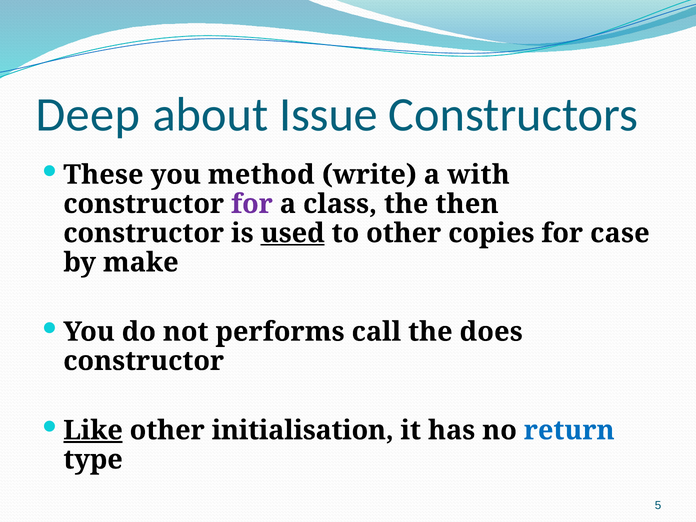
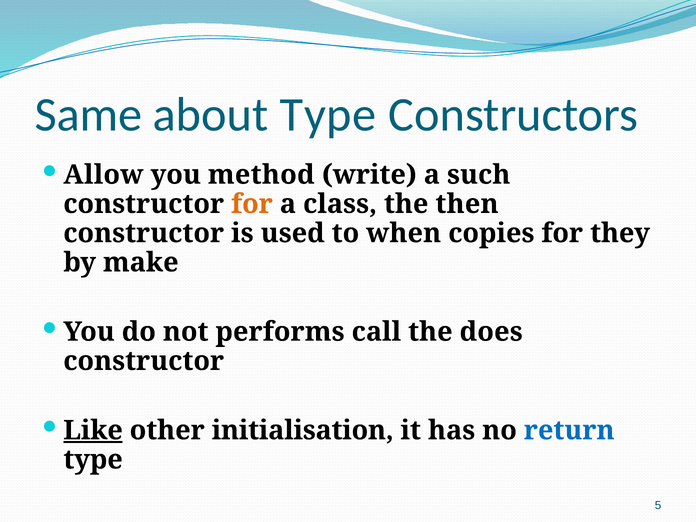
Deep: Deep -> Same
about Issue: Issue -> Type
These: These -> Allow
with: with -> such
for at (252, 204) colour: purple -> orange
used underline: present -> none
to other: other -> when
case: case -> they
